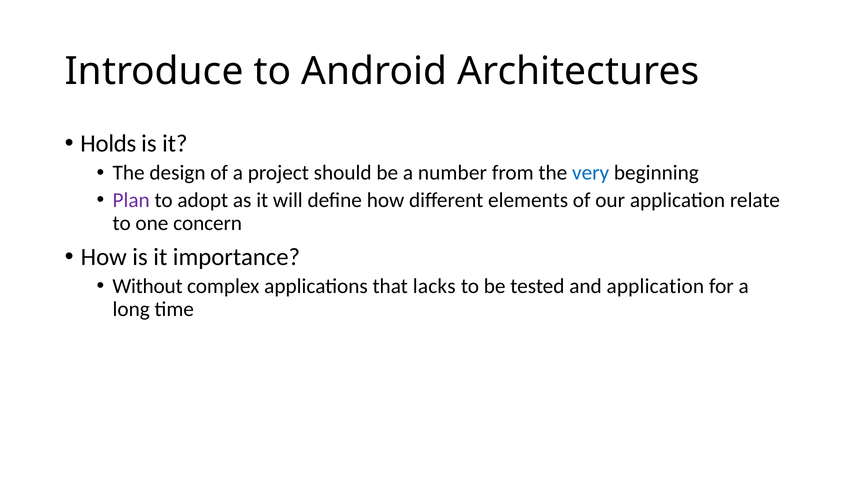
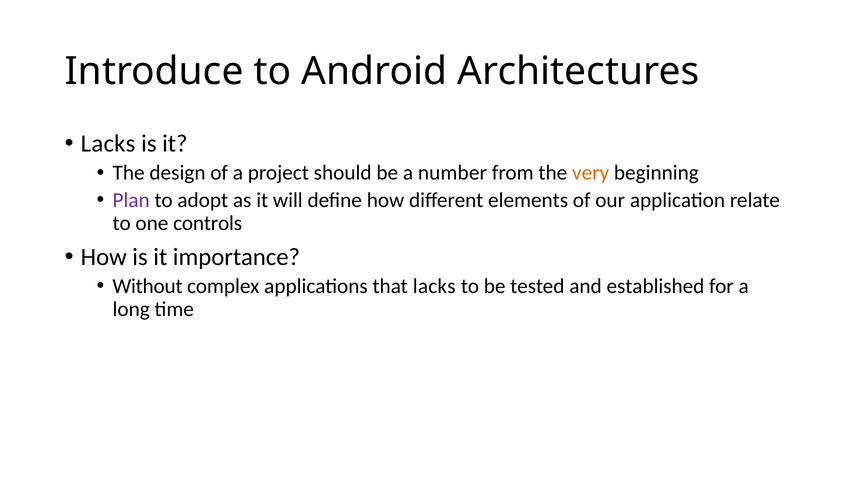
Holds at (108, 144): Holds -> Lacks
very colour: blue -> orange
concern: concern -> controls
and application: application -> established
